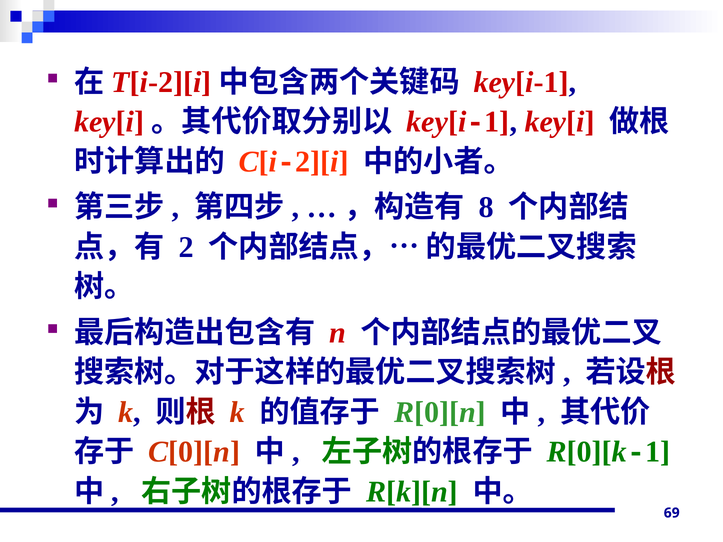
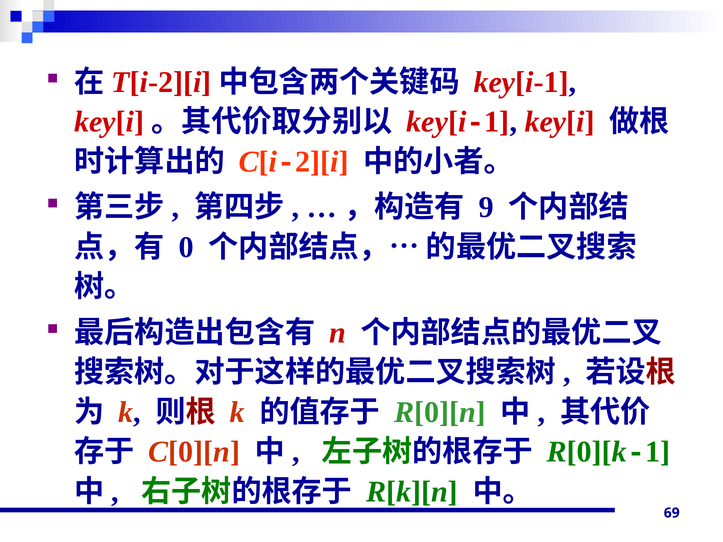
8: 8 -> 9
2: 2 -> 0
